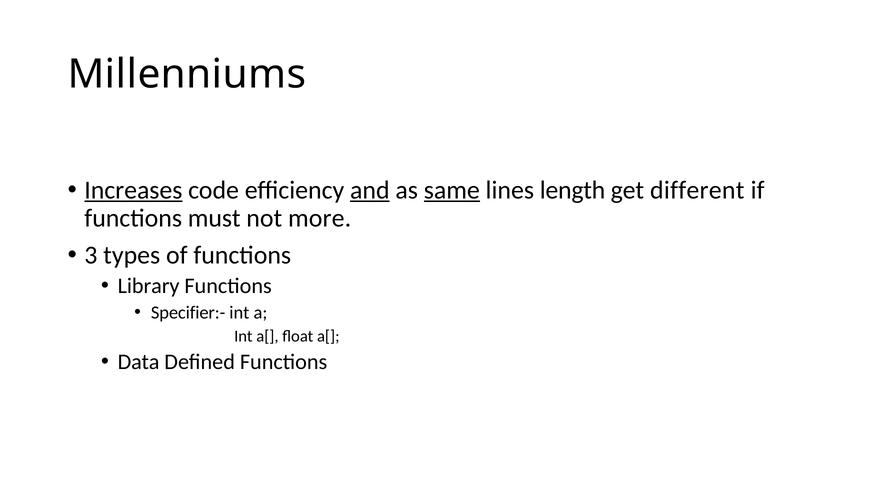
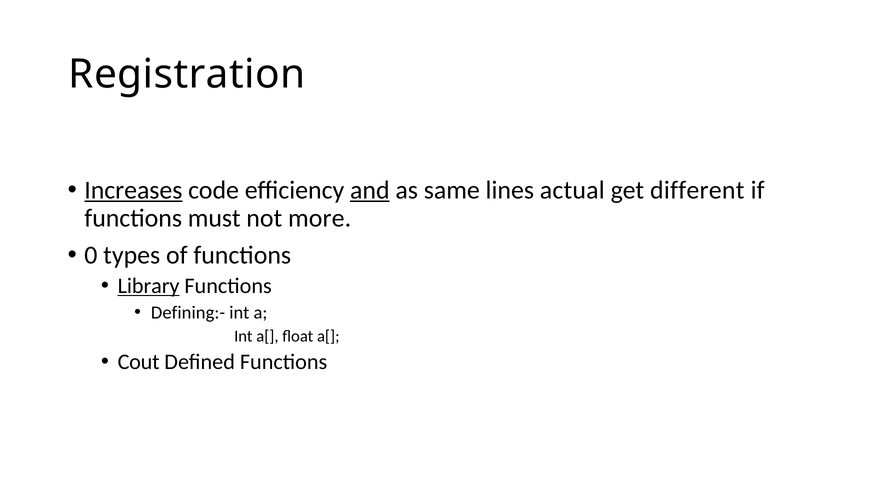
Millenniums: Millenniums -> Registration
same underline: present -> none
length: length -> actual
3: 3 -> 0
Library underline: none -> present
Specifier:-: Specifier:- -> Defining:-
Data: Data -> Cout
